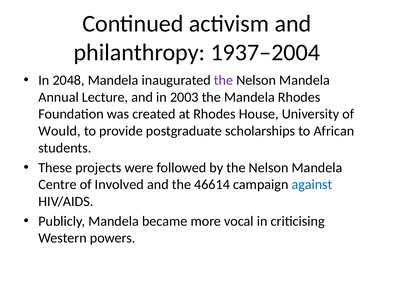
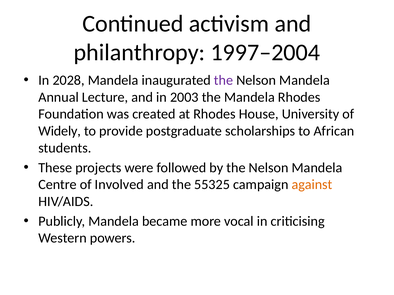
1937–2004: 1937–2004 -> 1997–2004
2048: 2048 -> 2028
Would: Would -> Widely
46614: 46614 -> 55325
against colour: blue -> orange
